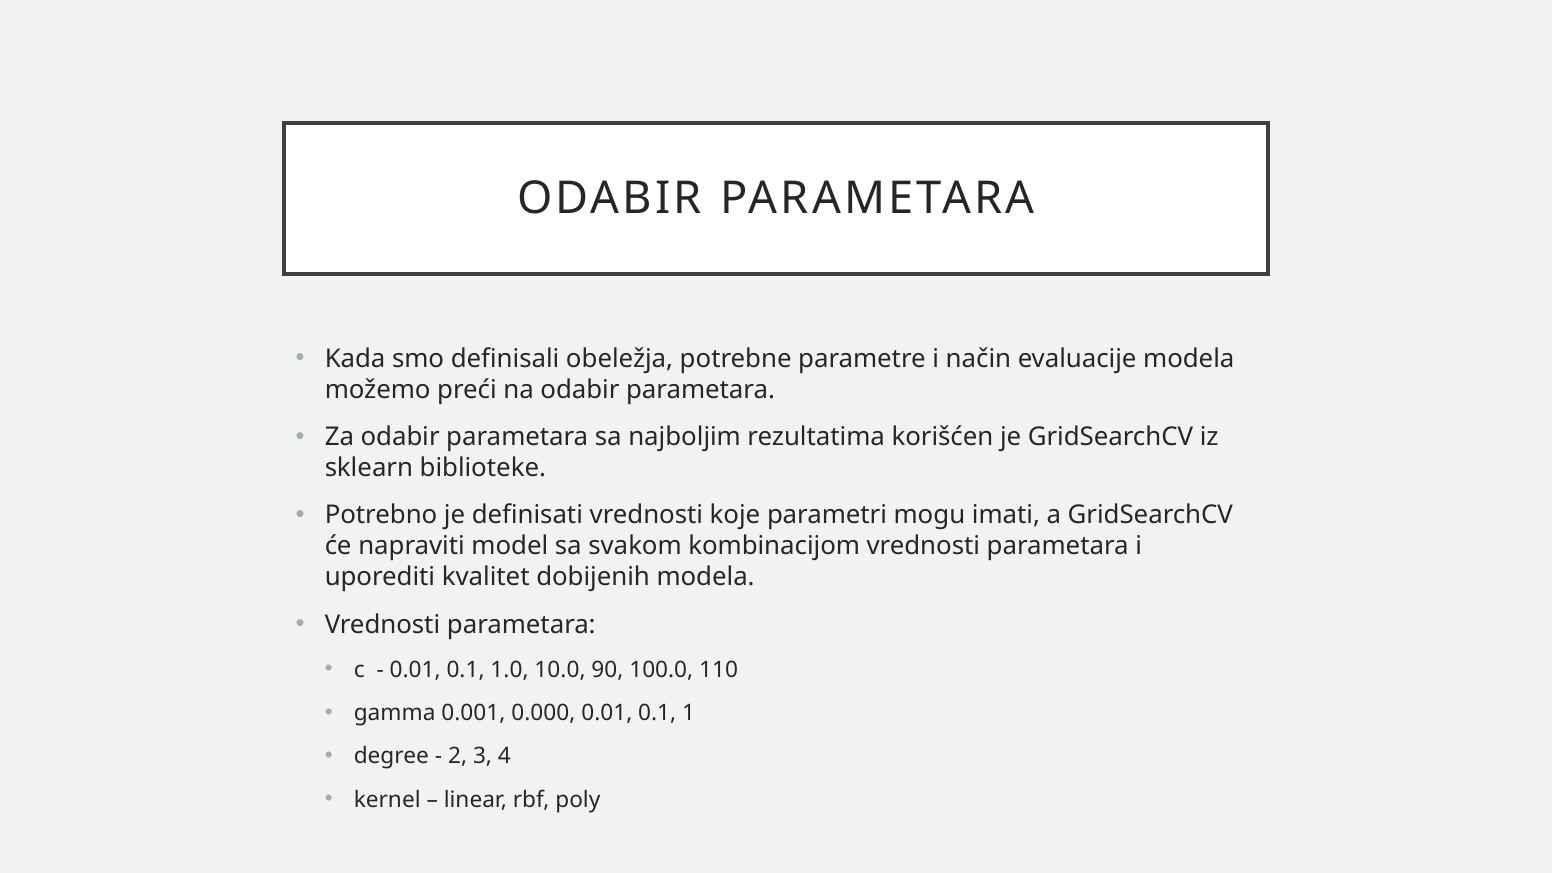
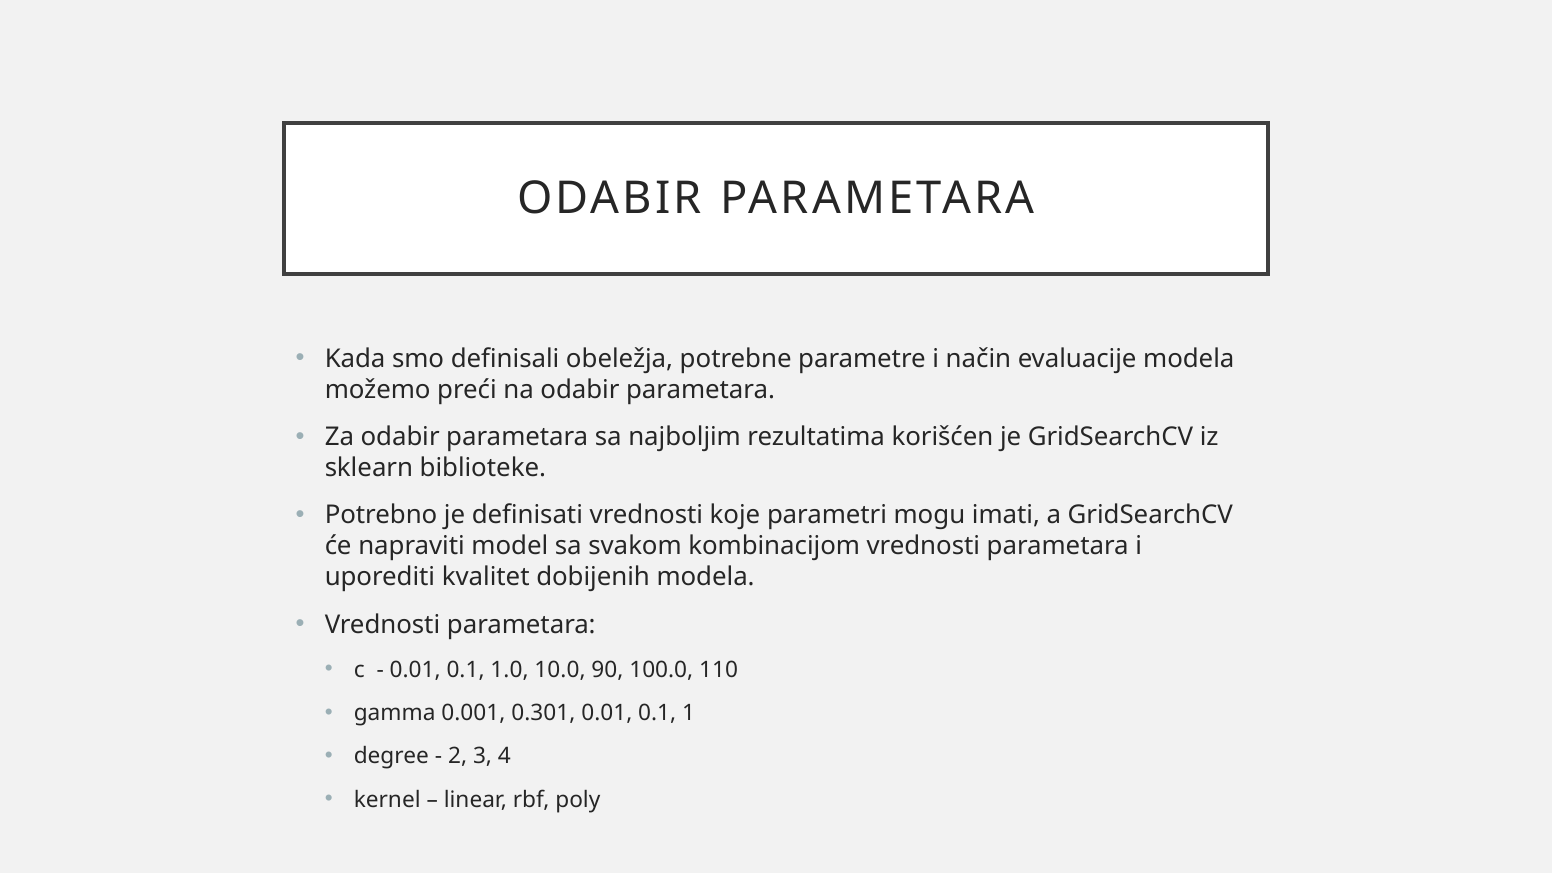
0.000: 0.000 -> 0.301
